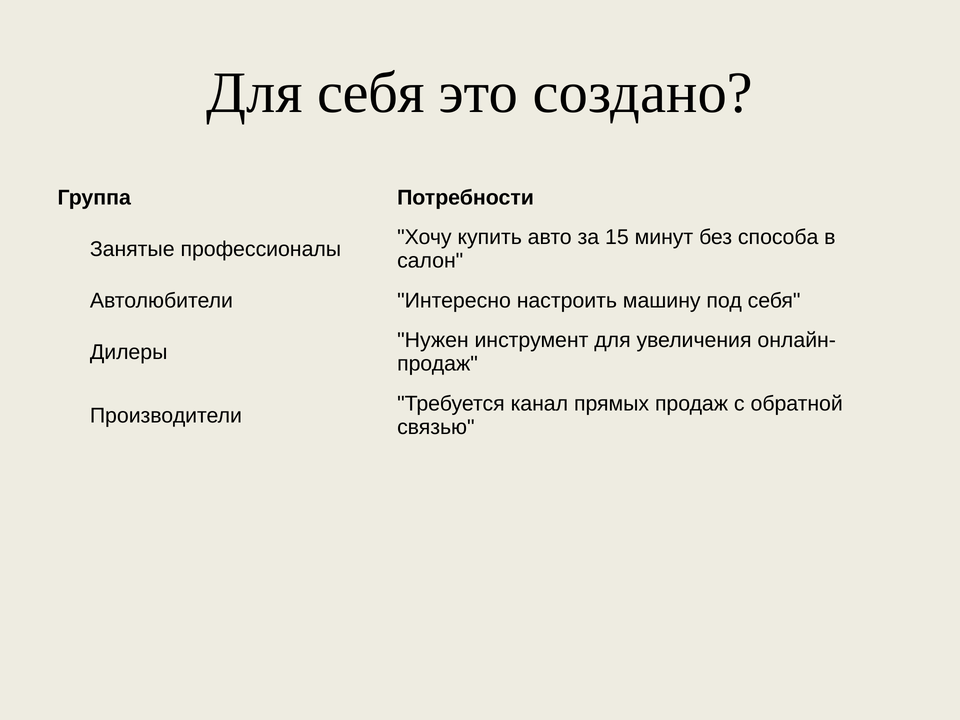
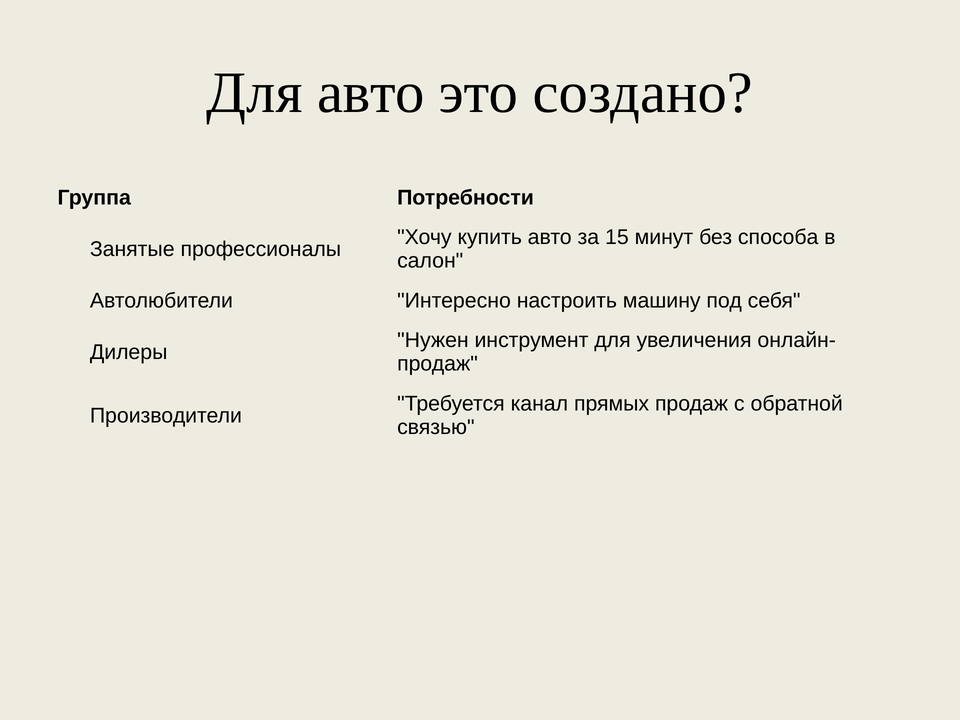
Для себя: себя -> авто
